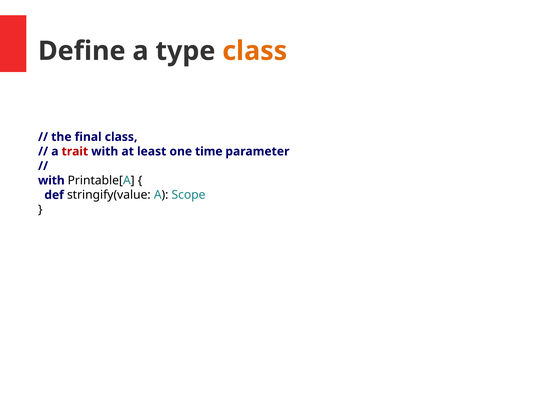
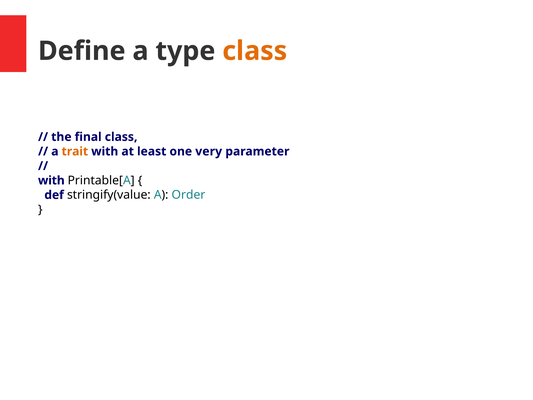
trait colour: red -> orange
time: time -> very
Scope: Scope -> Order
